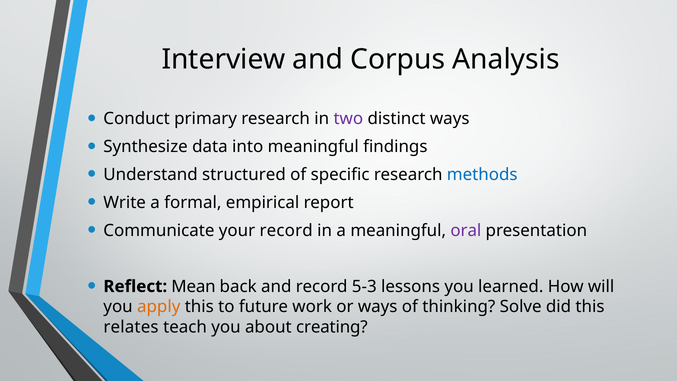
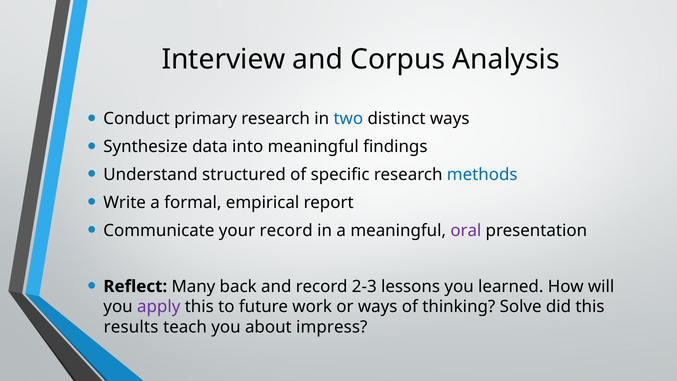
two colour: purple -> blue
Mean: Mean -> Many
5-3: 5-3 -> 2-3
apply colour: orange -> purple
relates: relates -> results
creating: creating -> impress
